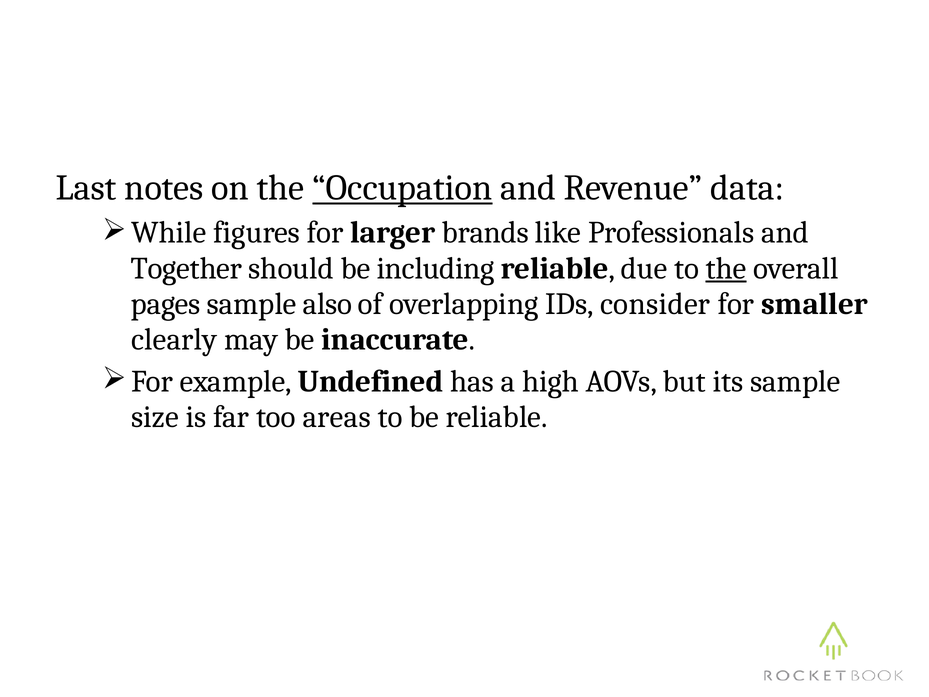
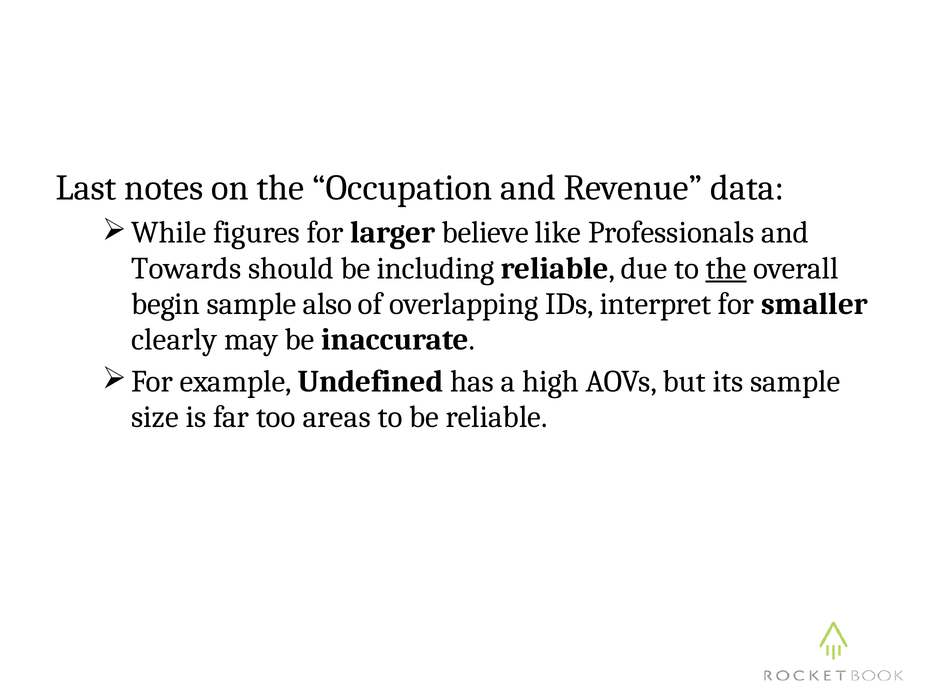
Occupation underline: present -> none
brands: brands -> believe
Together: Together -> Towards
pages: pages -> begin
consider: consider -> interpret
